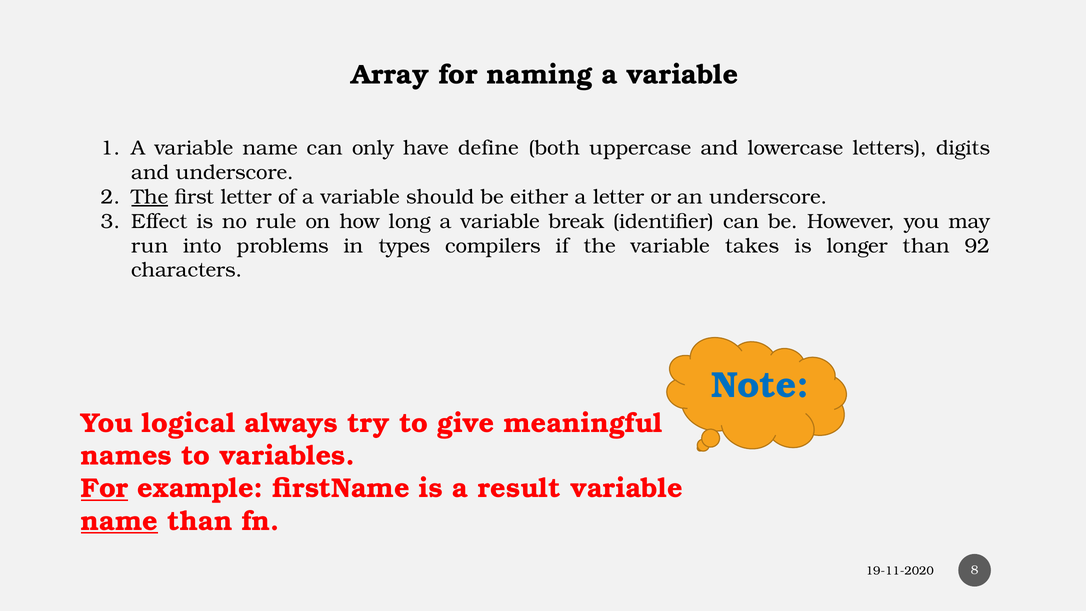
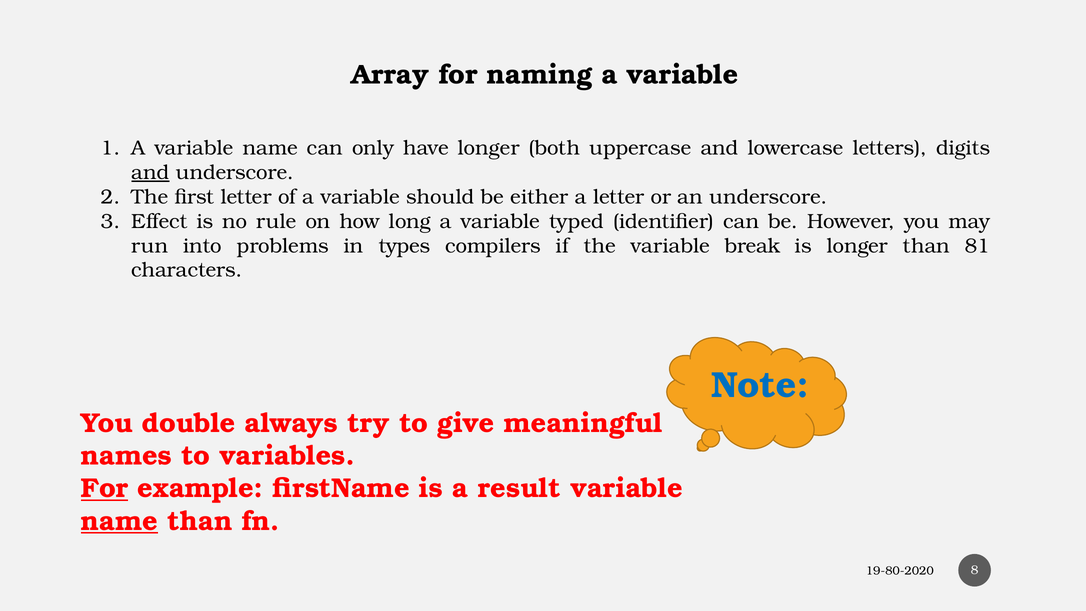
have define: define -> longer
and at (150, 172) underline: none -> present
The at (150, 197) underline: present -> none
break: break -> typed
takes: takes -> break
92: 92 -> 81
logical: logical -> double
19-11-2020: 19-11-2020 -> 19-80-2020
